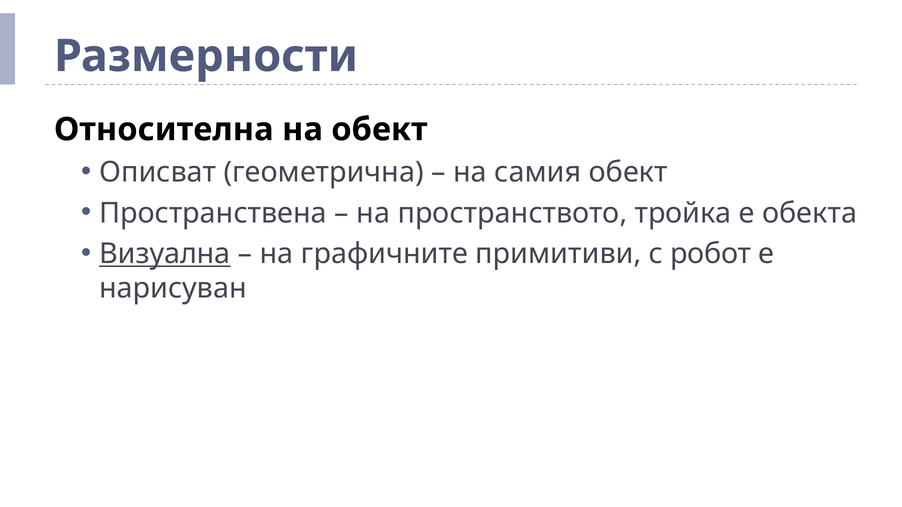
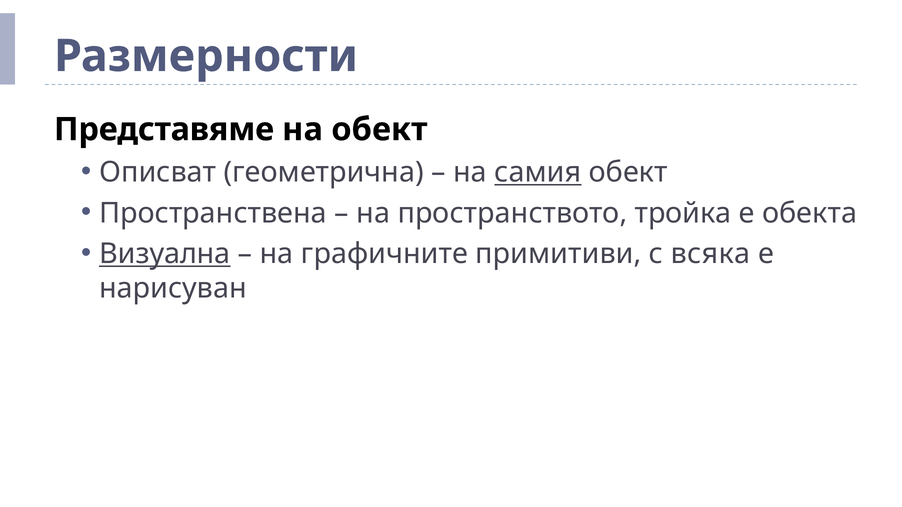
Относителна: Относителна -> Представяме
самия underline: none -> present
робот: робот -> всяка
